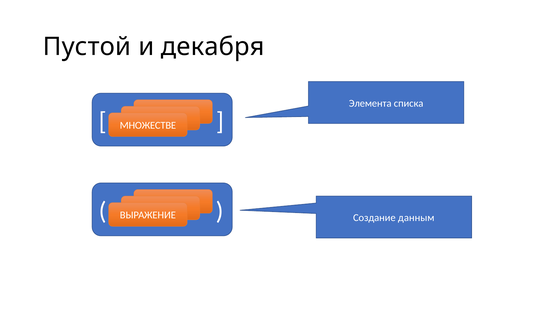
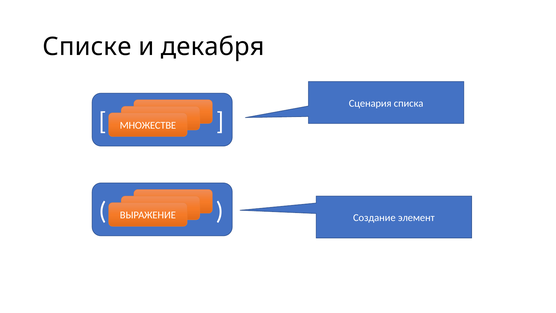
Пустой: Пустой -> Списке
Элемента: Элемента -> Сценария
данным: данным -> элемент
